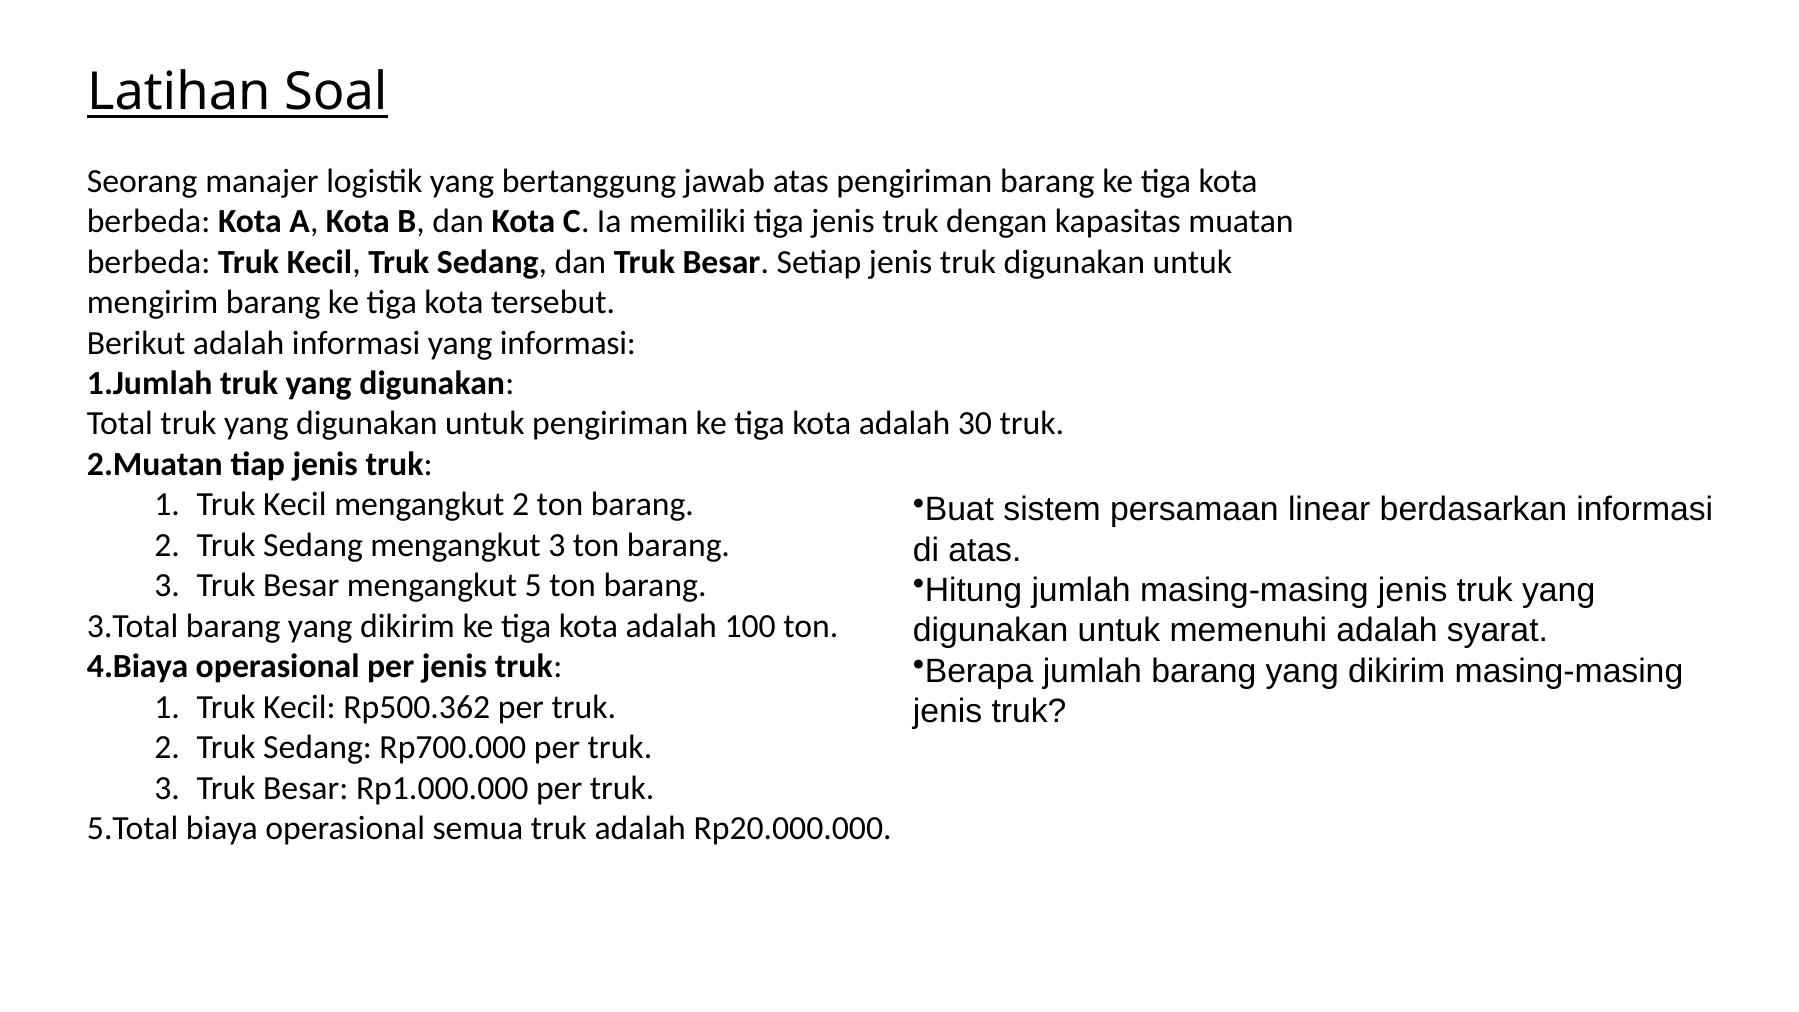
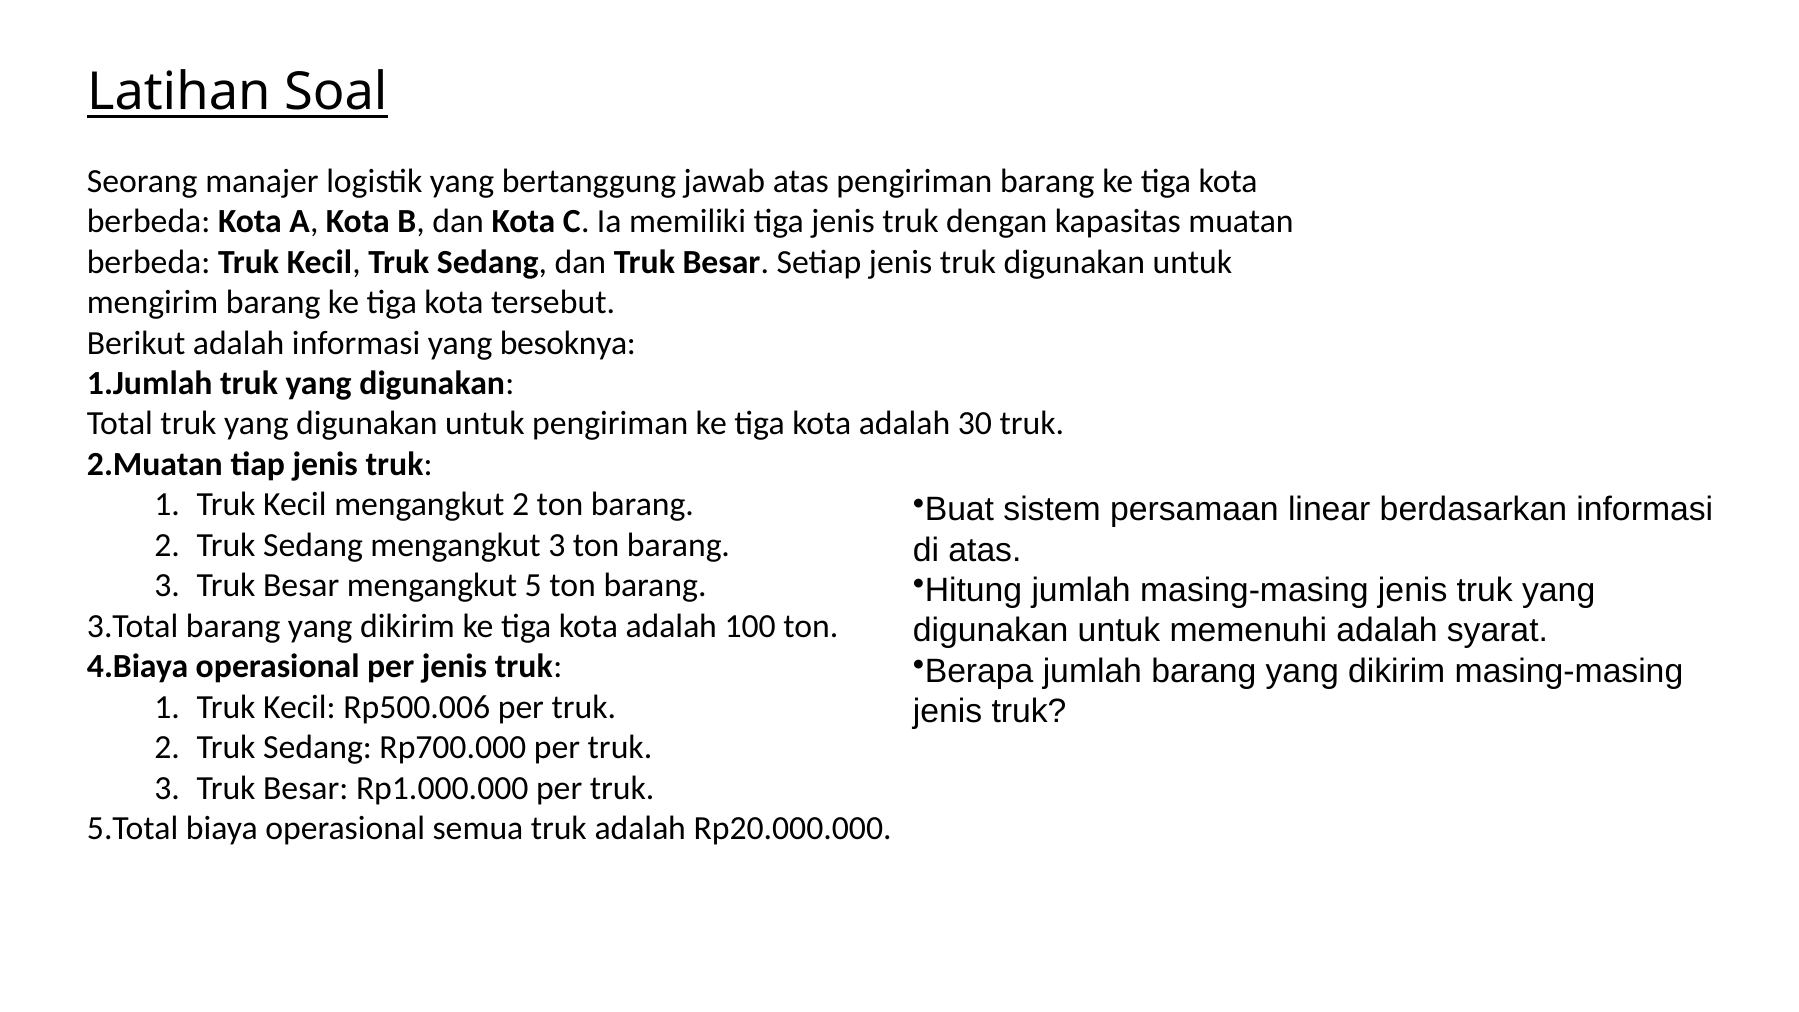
yang informasi: informasi -> besoknya
Rp500.362: Rp500.362 -> Rp500.006
